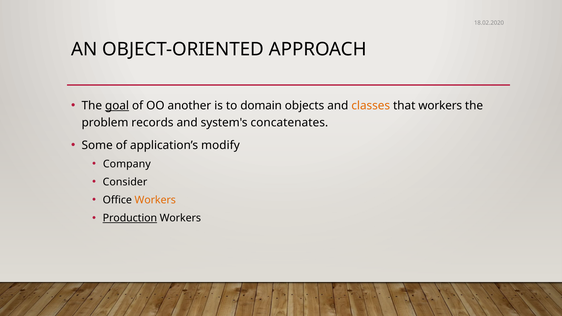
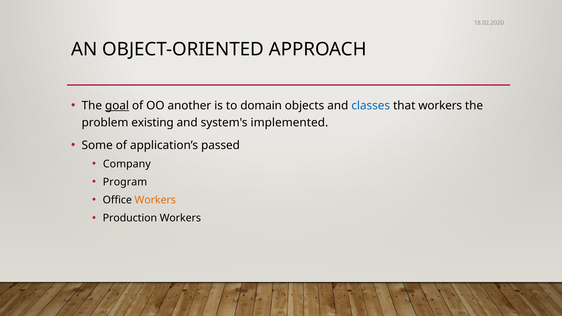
classes colour: orange -> blue
records: records -> existing
concatenates: concatenates -> implemented
modify: modify -> passed
Consider: Consider -> Program
Production underline: present -> none
